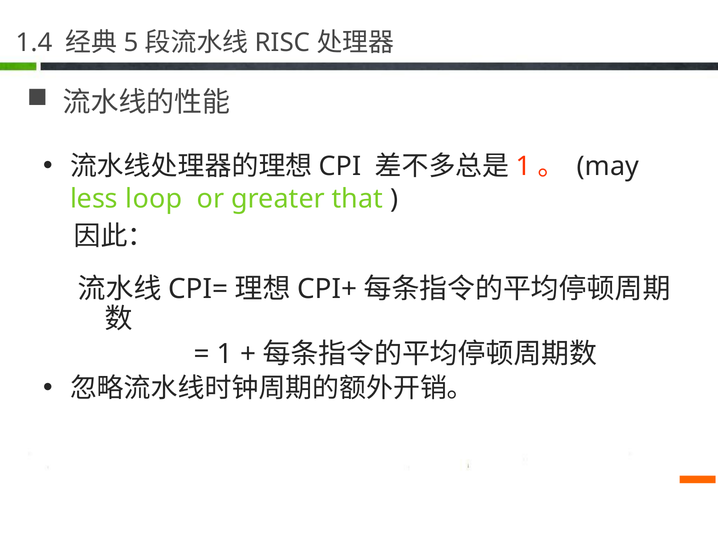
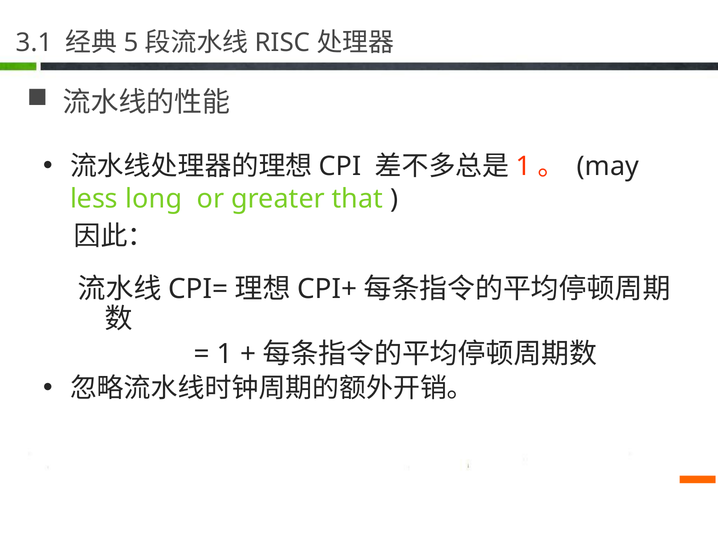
1.4: 1.4 -> 3.1
loop: loop -> long
